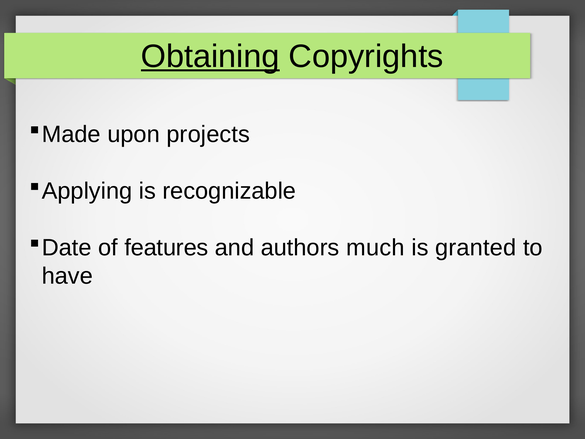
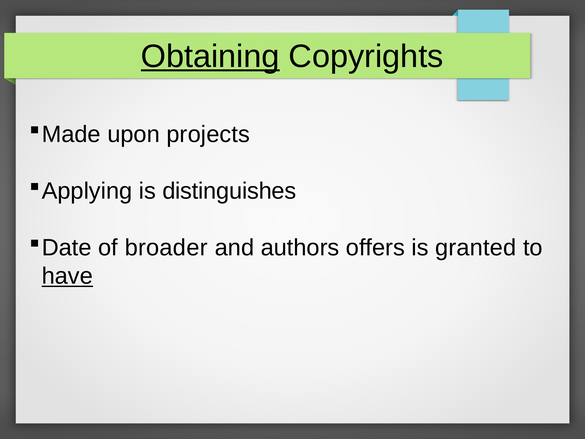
recognizable: recognizable -> distinguishes
features: features -> broader
much: much -> offers
have underline: none -> present
